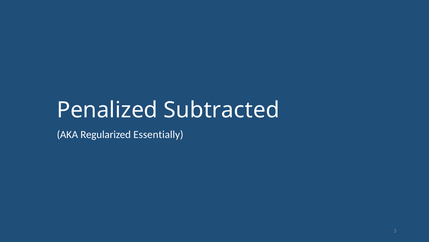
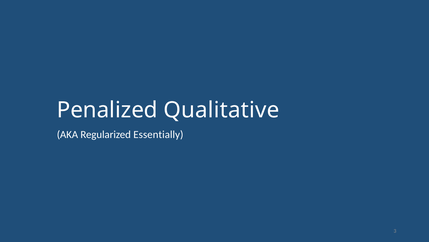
Subtracted: Subtracted -> Qualitative
